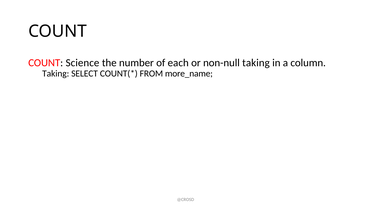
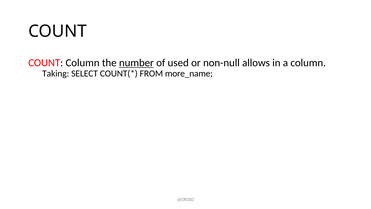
COUNT Science: Science -> Column
number underline: none -> present
each: each -> used
non-null taking: taking -> allows
